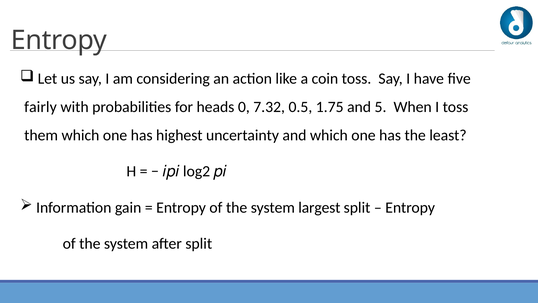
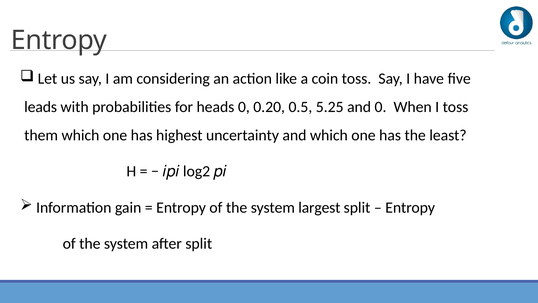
fairly: fairly -> leads
7.32: 7.32 -> 0.20
1.75: 1.75 -> 5.25
and 5: 5 -> 0
